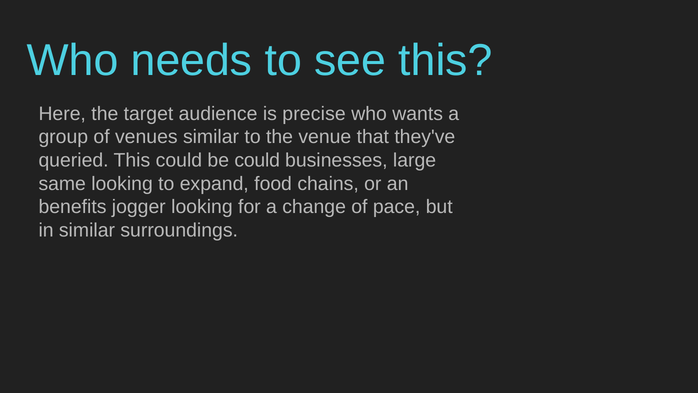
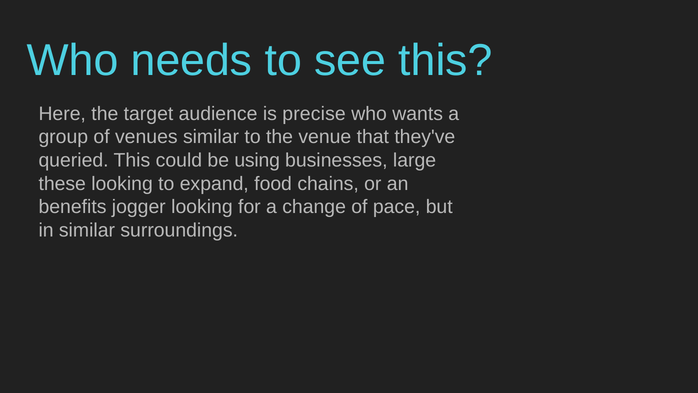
be could: could -> using
same: same -> these
